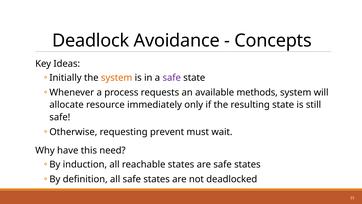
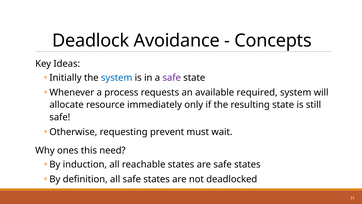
system at (117, 78) colour: orange -> blue
methods: methods -> required
have: have -> ones
